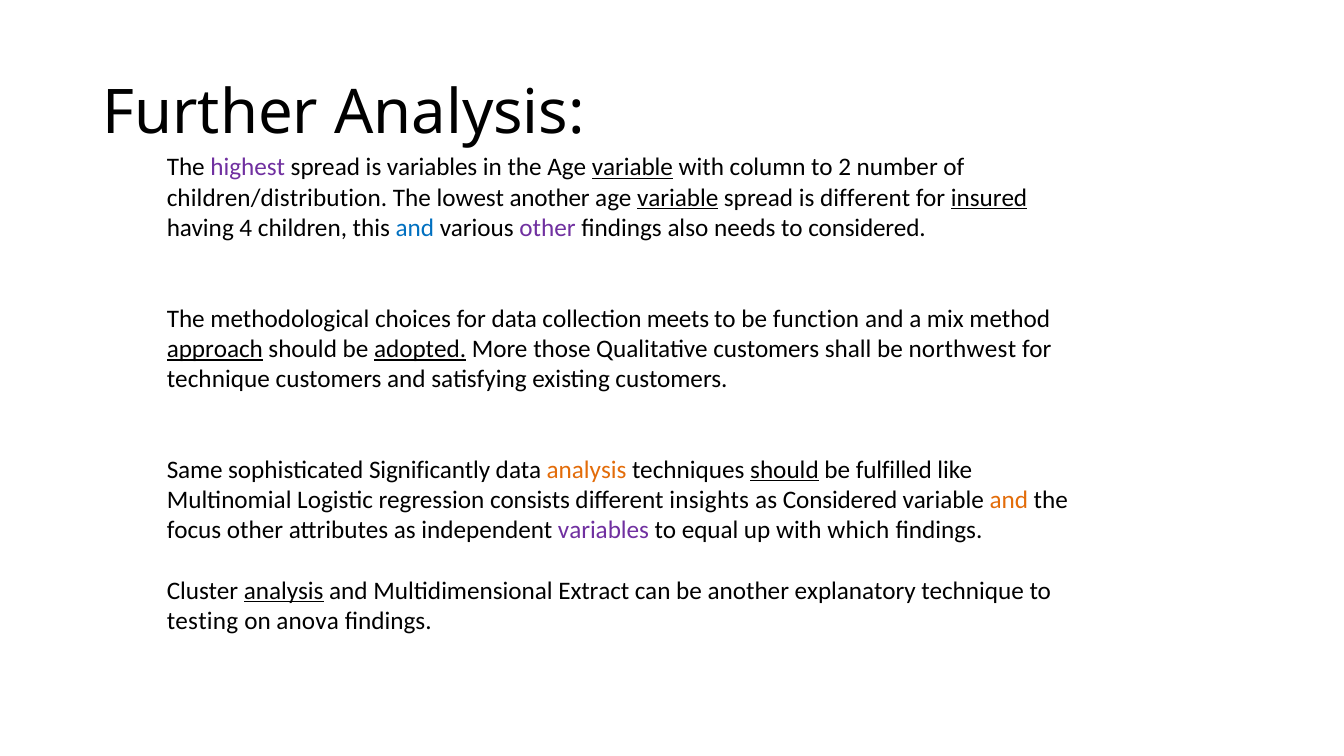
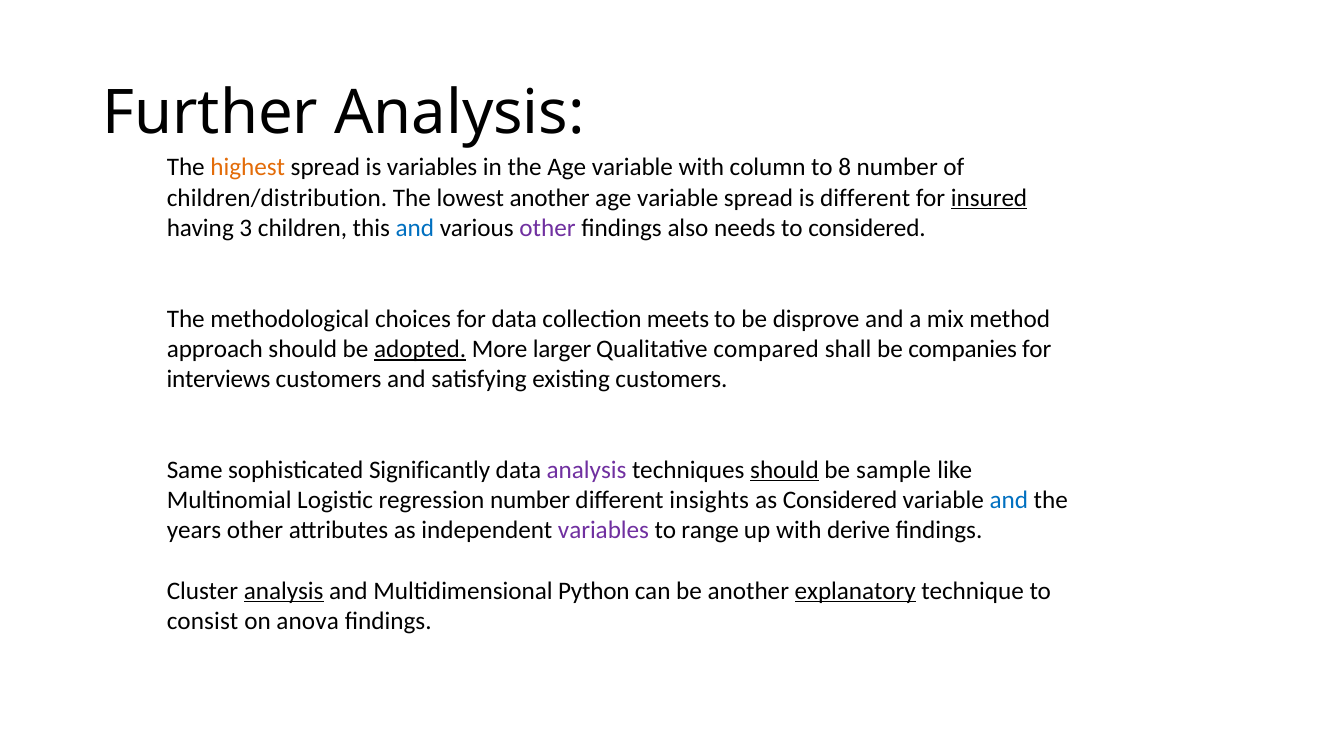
highest colour: purple -> orange
variable at (632, 167) underline: present -> none
2: 2 -> 8
variable at (678, 198) underline: present -> none
4: 4 -> 3
function: function -> disprove
approach underline: present -> none
those: those -> larger
Qualitative customers: customers -> compared
northwest: northwest -> companies
technique at (218, 379): technique -> interviews
analysis at (587, 470) colour: orange -> purple
fulfilled: fulfilled -> sample
regression consists: consists -> number
and at (1009, 500) colour: orange -> blue
focus: focus -> years
equal: equal -> range
which: which -> derive
Extract: Extract -> Python
explanatory underline: none -> present
testing: testing -> consist
